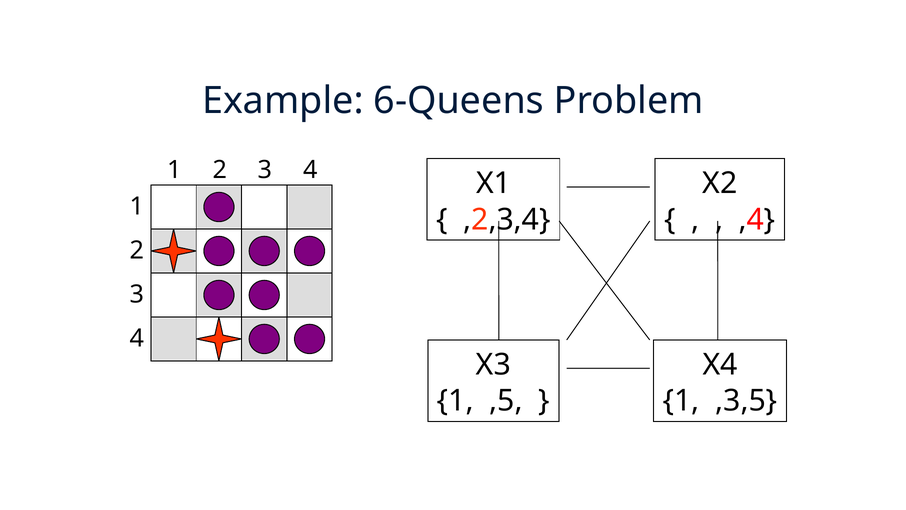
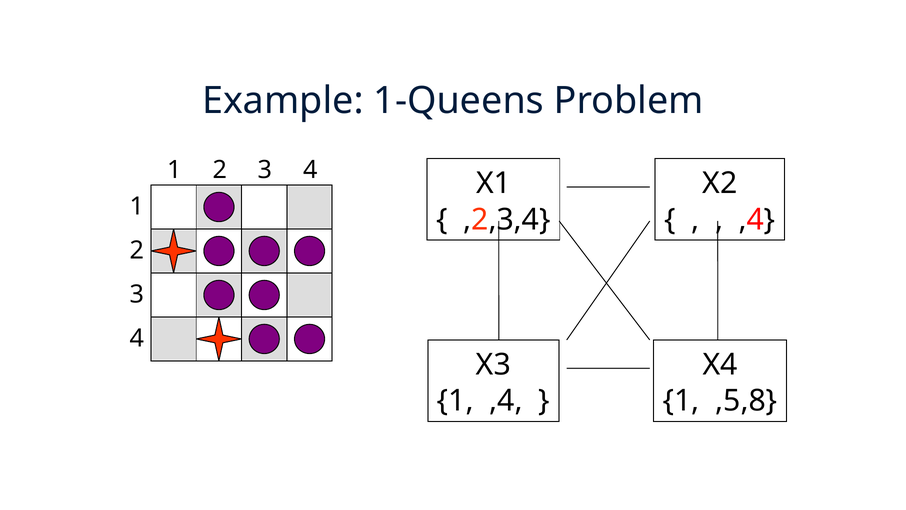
6-Queens: 6-Queens -> 1-Queens
1 ,5: ,5 -> ,4
,3,5: ,3,5 -> ,5,8
